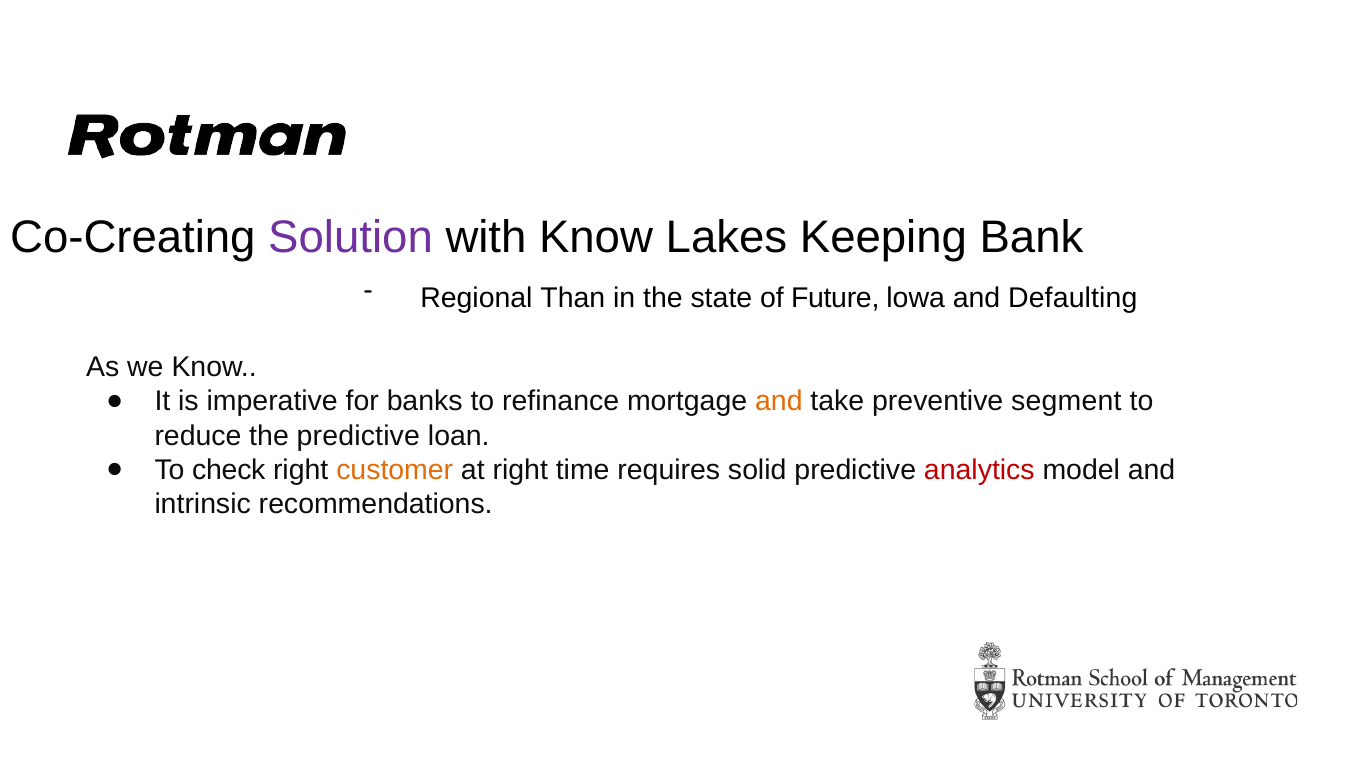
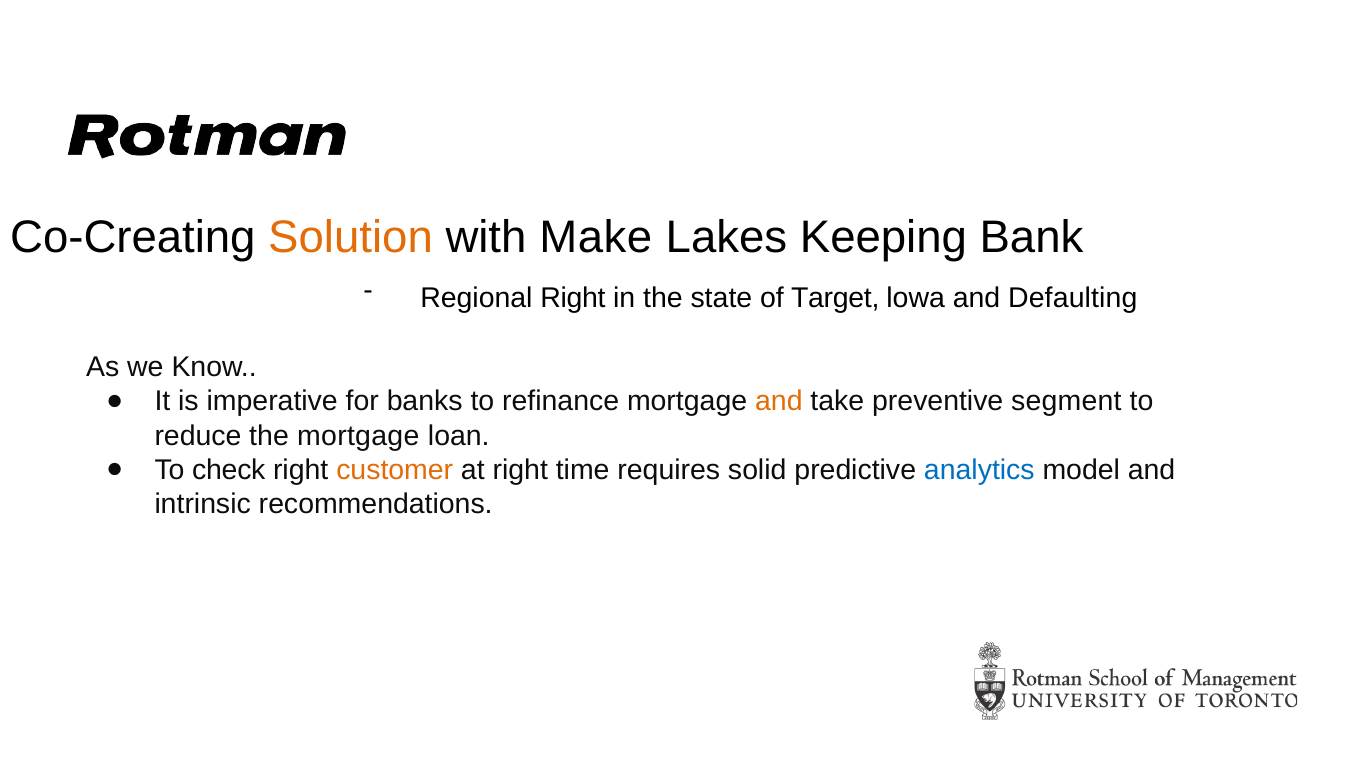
Solution colour: purple -> orange
with Know: Know -> Make
Regional Than: Than -> Right
Future: Future -> Target
the predictive: predictive -> mortgage
analytics colour: red -> blue
